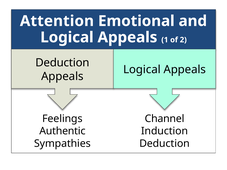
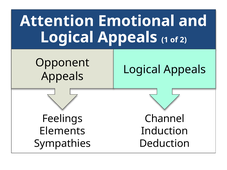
Deduction at (62, 63): Deduction -> Opponent
Authentic: Authentic -> Elements
